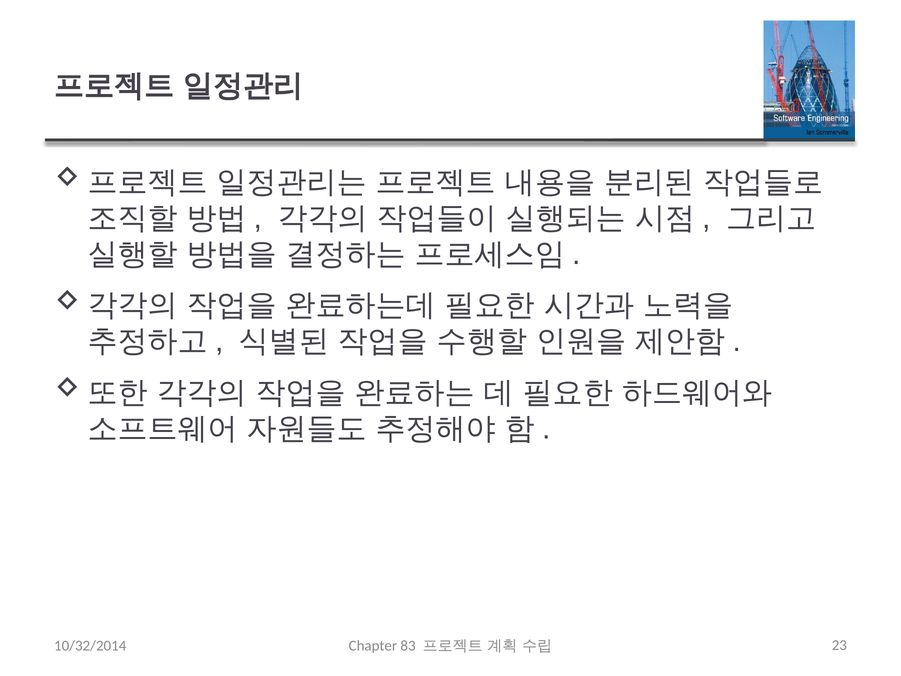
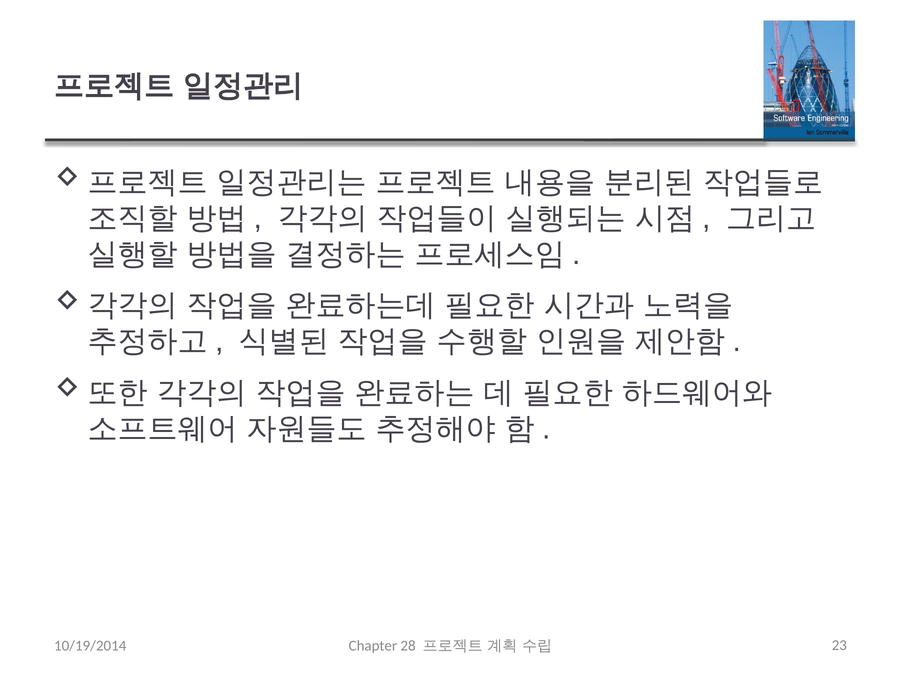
10/32/2014: 10/32/2014 -> 10/19/2014
83: 83 -> 28
